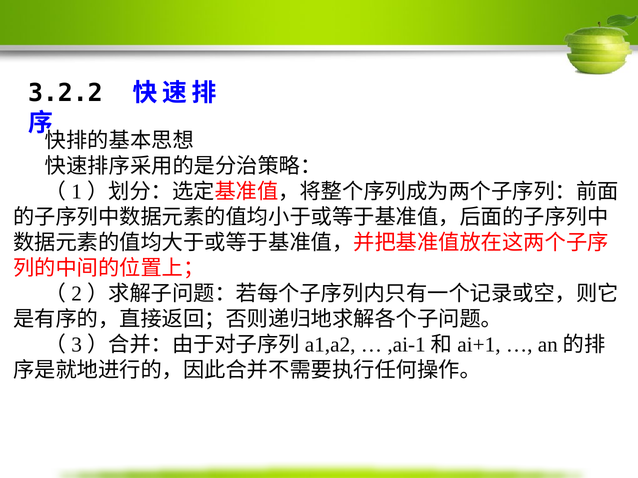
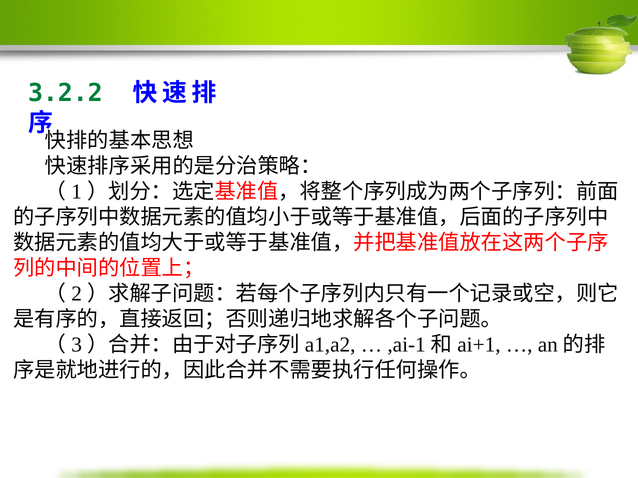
3.2.2 colour: black -> green
